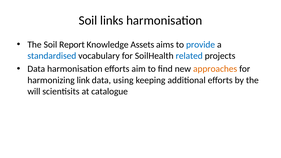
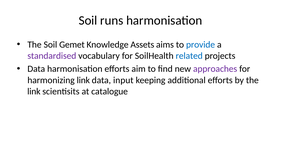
links: links -> runs
Report: Report -> Gemet
standardised colour: blue -> purple
approaches colour: orange -> purple
using: using -> input
will at (34, 91): will -> link
